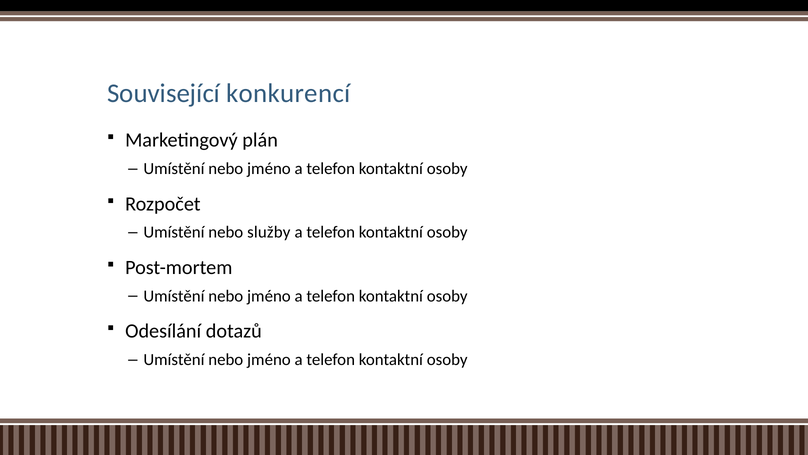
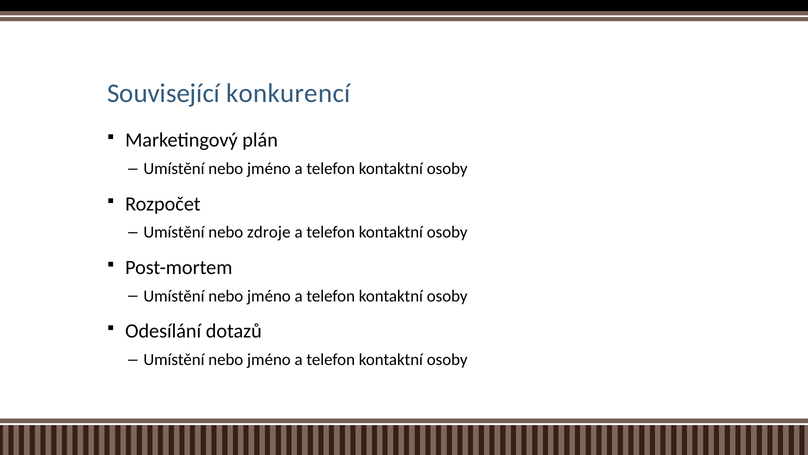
služby: služby -> zdroje
